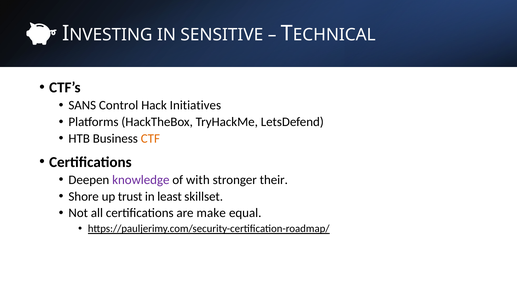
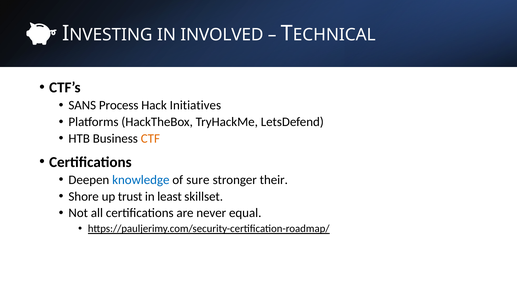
SENSITIVE: SENSITIVE -> INVOLVED
Control: Control -> Process
knowledge colour: purple -> blue
with: with -> sure
make: make -> never
